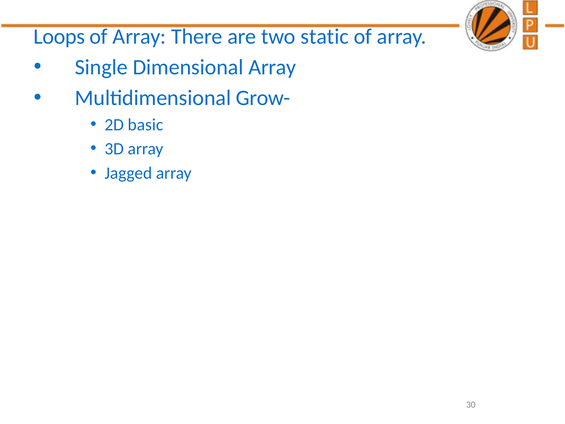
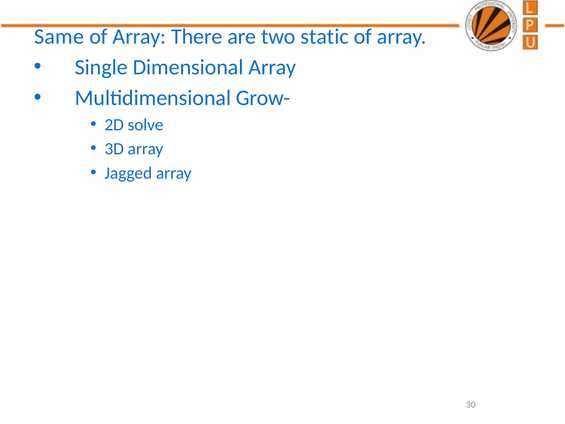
Loops: Loops -> Same
basic: basic -> solve
